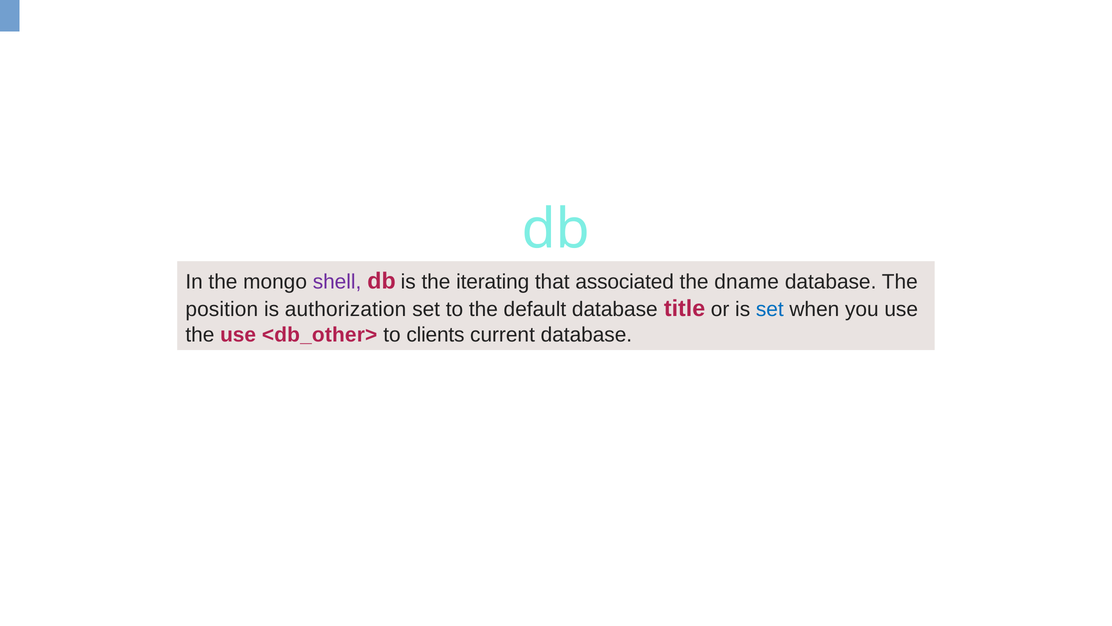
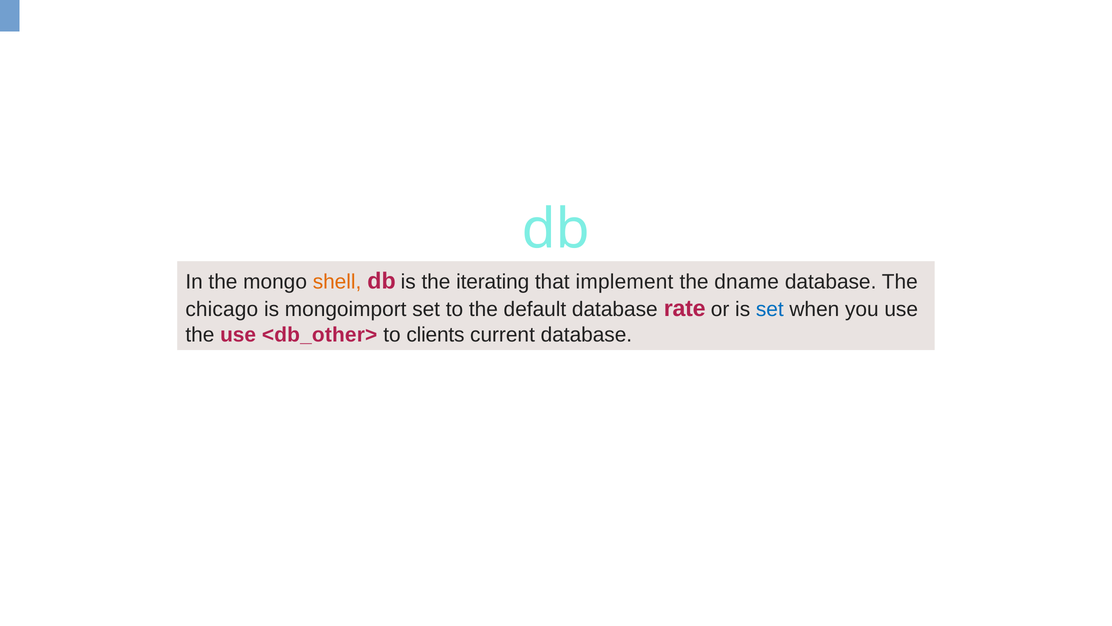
shell colour: purple -> orange
associated: associated -> implement
position: position -> chicago
authorization: authorization -> mongoimport
title: title -> rate
